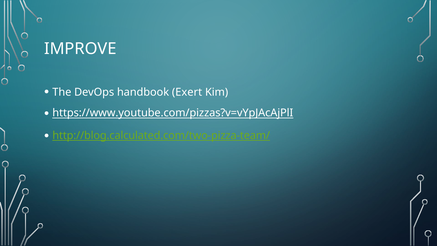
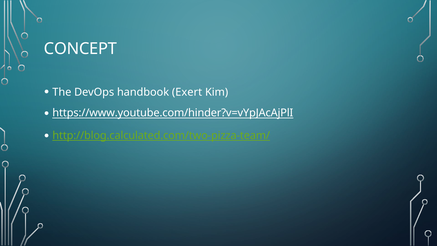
IMPROVE: IMPROVE -> CONCEPT
https://www.youtube.com/pizzas?v=vYpJAcAjPlI: https://www.youtube.com/pizzas?v=vYpJAcAjPlI -> https://www.youtube.com/hinder?v=vYpJAcAjPlI
